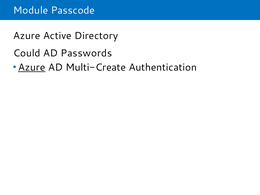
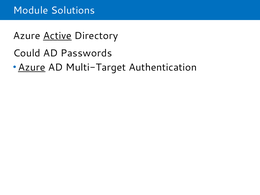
Passcode: Passcode -> Solutions
Active underline: none -> present
Multi-Create: Multi-Create -> Multi-Target
